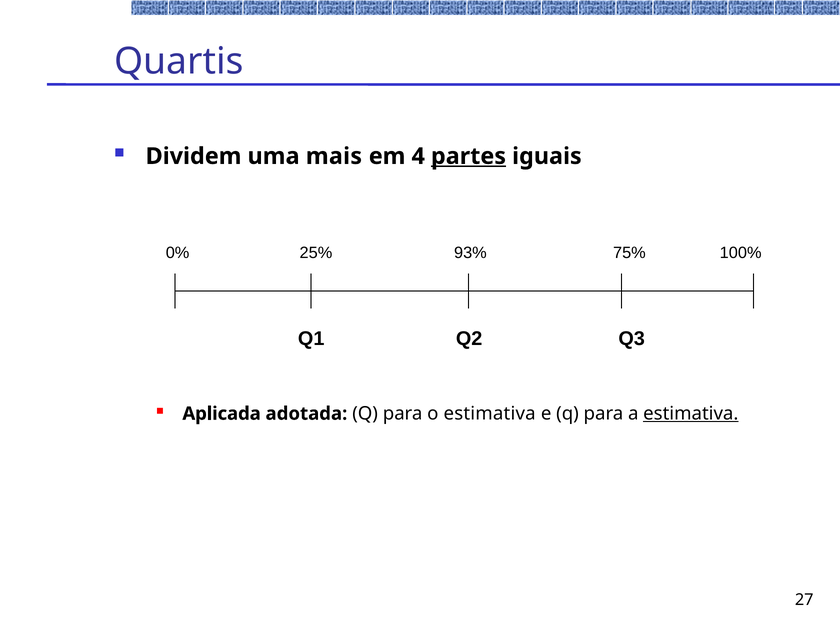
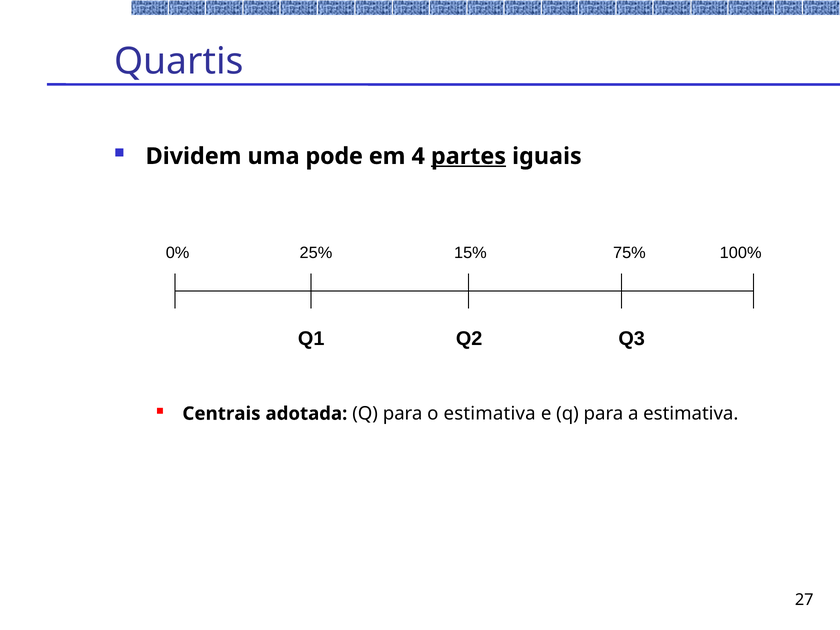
mais: mais -> pode
93%: 93% -> 15%
Aplicada: Aplicada -> Centrais
estimativa at (691, 414) underline: present -> none
